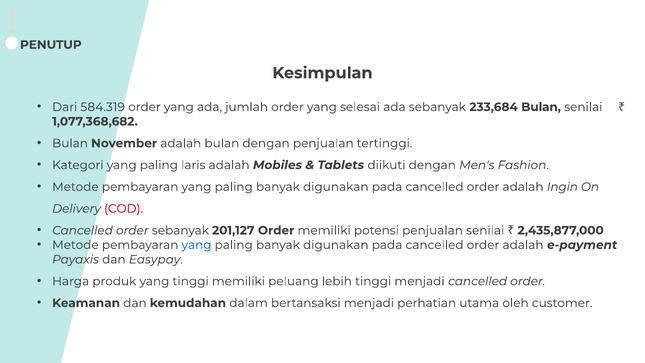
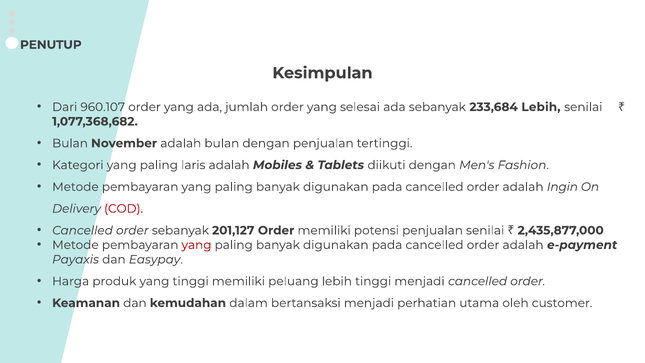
584.319: 584.319 -> 960.107
233,684 Bulan: Bulan -> Lebih
yang at (196, 245) colour: blue -> red
